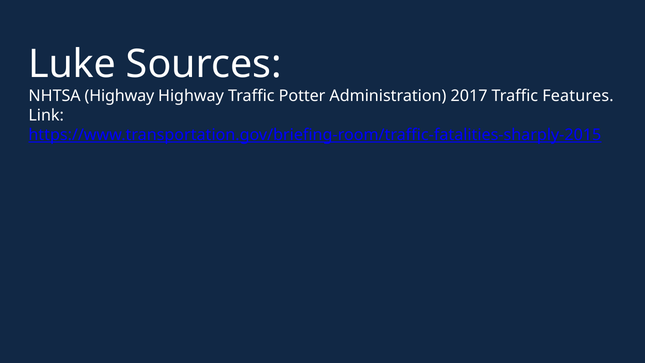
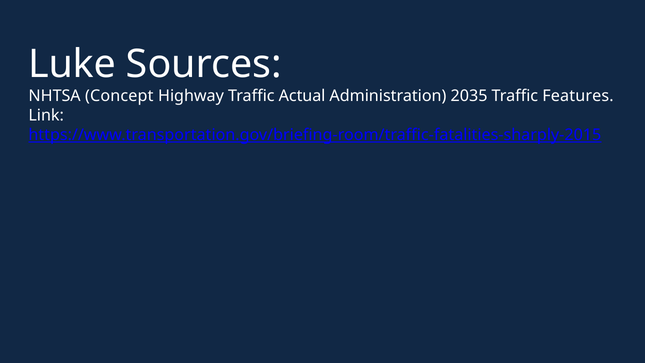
NHTSA Highway: Highway -> Concept
Potter: Potter -> Actual
2017: 2017 -> 2035
